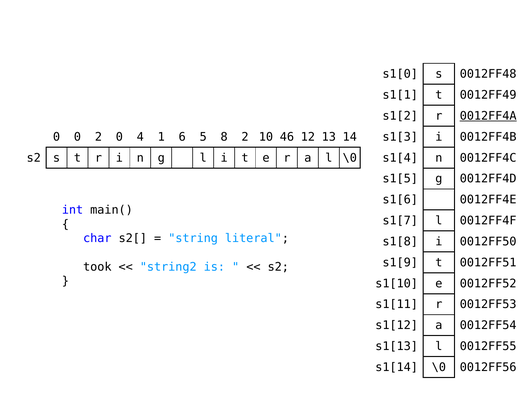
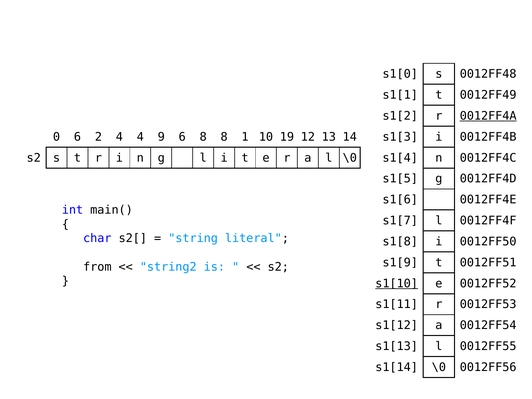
0 0: 0 -> 6
2 0: 0 -> 4
1: 1 -> 9
6 5: 5 -> 8
8 2: 2 -> 1
46: 46 -> 19
took: took -> from
s1[10 underline: none -> present
